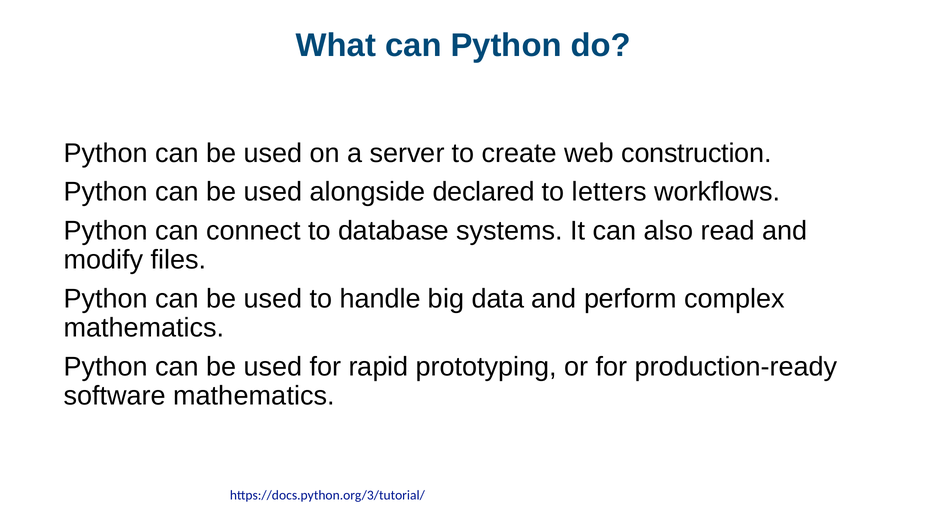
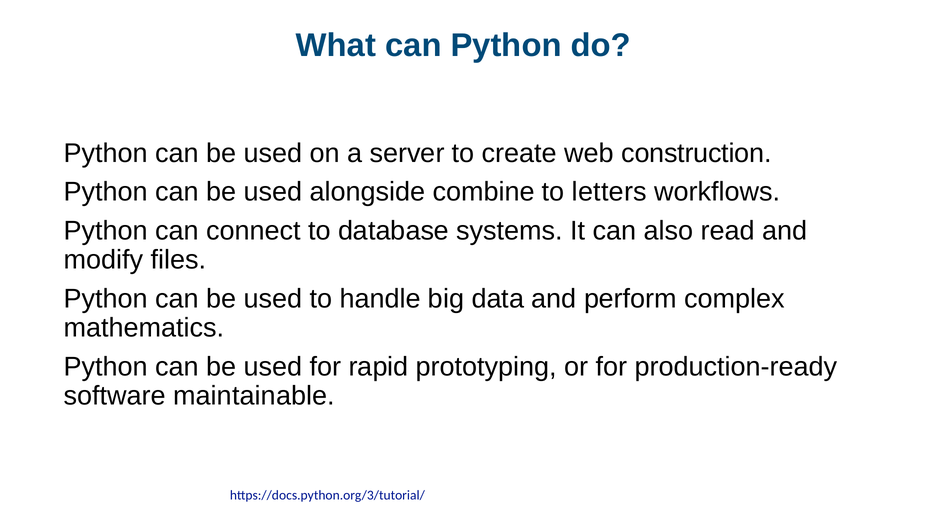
declared: declared -> combine
software mathematics: mathematics -> maintainable
